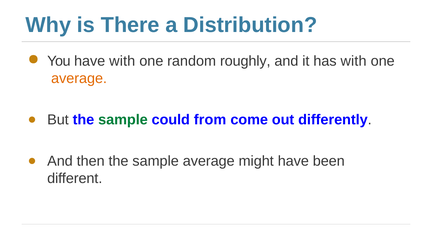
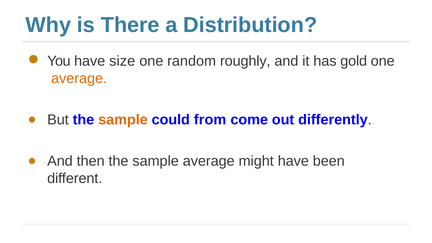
have with: with -> size
has with: with -> gold
sample at (123, 120) colour: green -> orange
